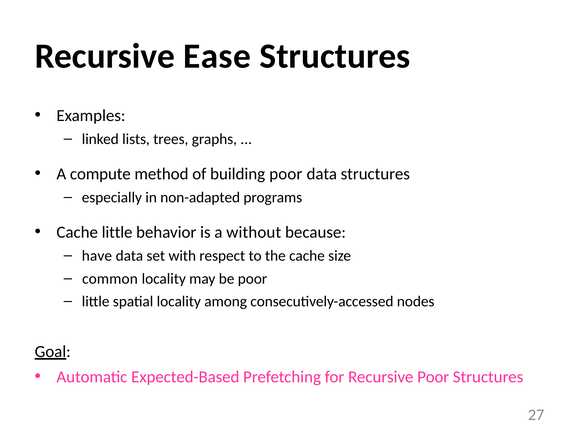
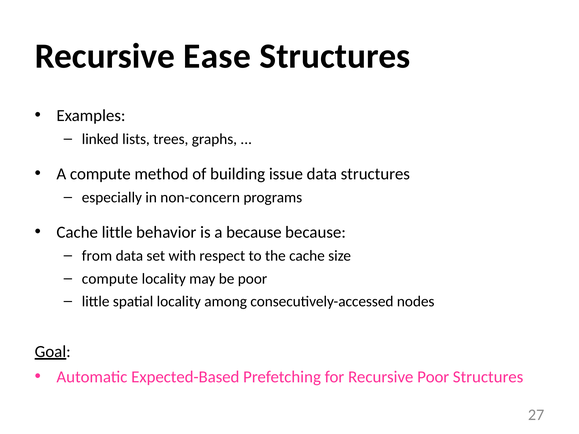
building poor: poor -> issue
non-adapted: non-adapted -> non-concern
a without: without -> because
have: have -> from
common at (110, 279): common -> compute
